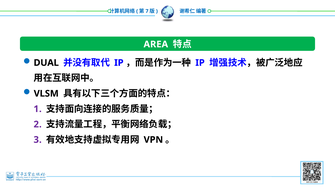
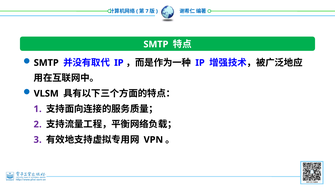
AREA at (156, 44): AREA -> SMTP
DUAL at (46, 63): DUAL -> SMTP
